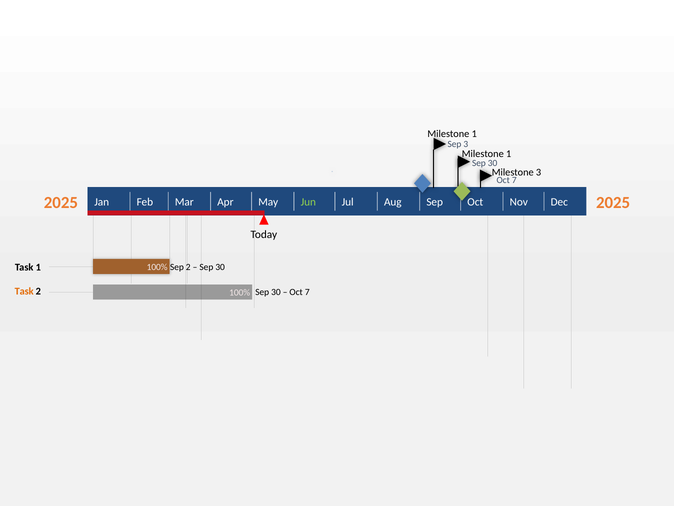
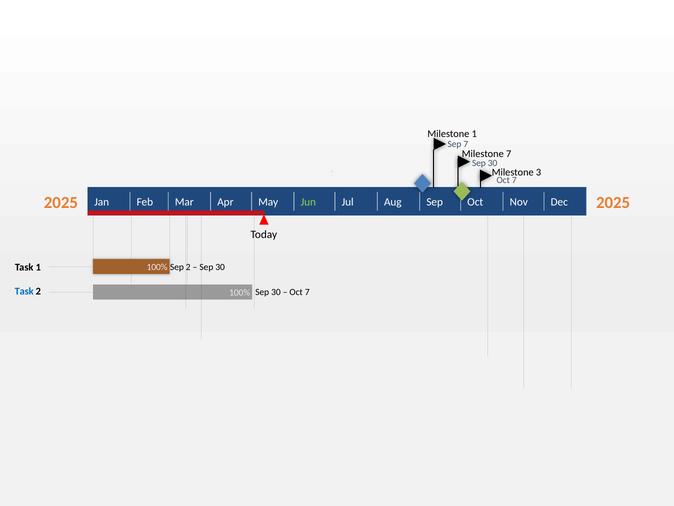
3 at (466, 144): 3 -> 7
1 at (509, 153): 1 -> 7
Task at (24, 291) colour: orange -> blue
